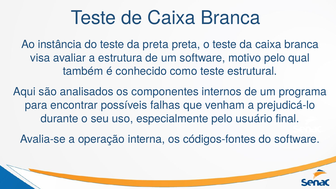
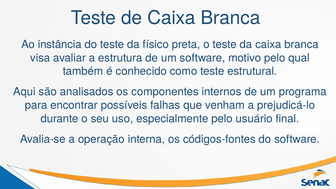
da preta: preta -> físico
